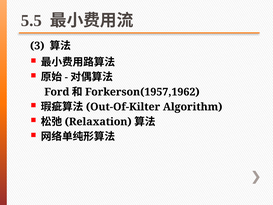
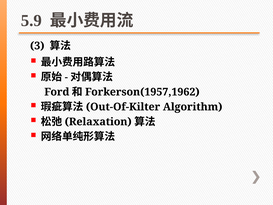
5.5: 5.5 -> 5.9
